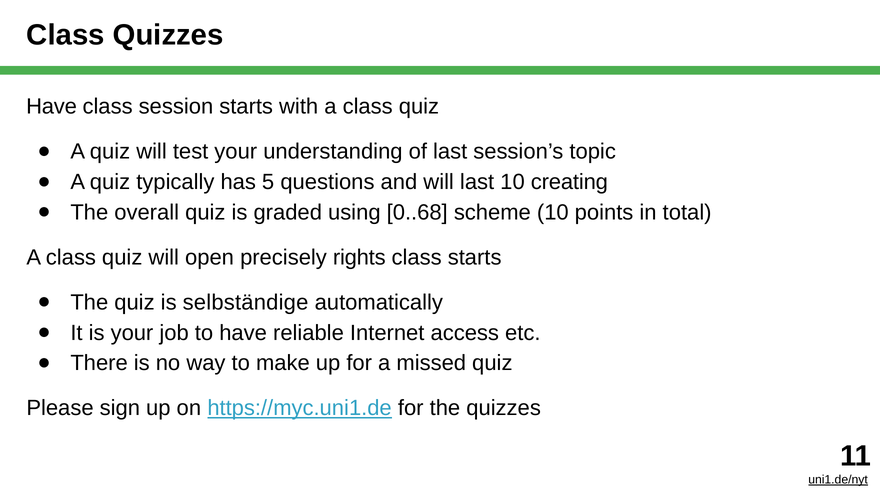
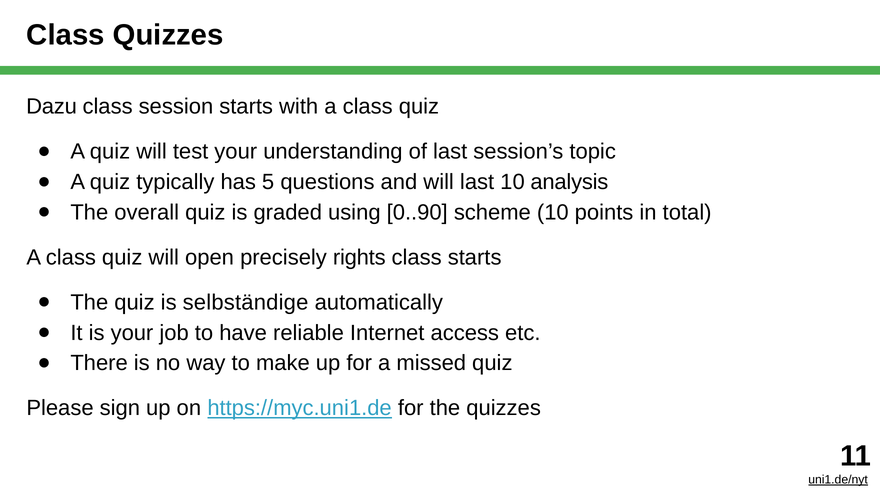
Have at (52, 107): Have -> Dazu
creating: creating -> analysis
0..68: 0..68 -> 0..90
